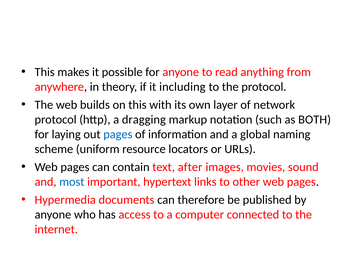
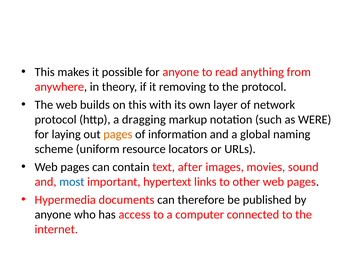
including: including -> removing
BOTH: BOTH -> WERE
pages at (118, 134) colour: blue -> orange
